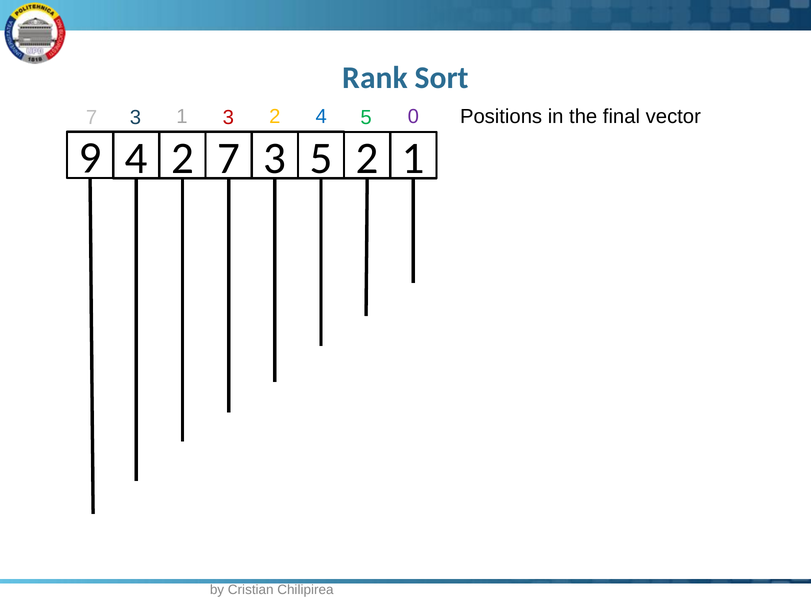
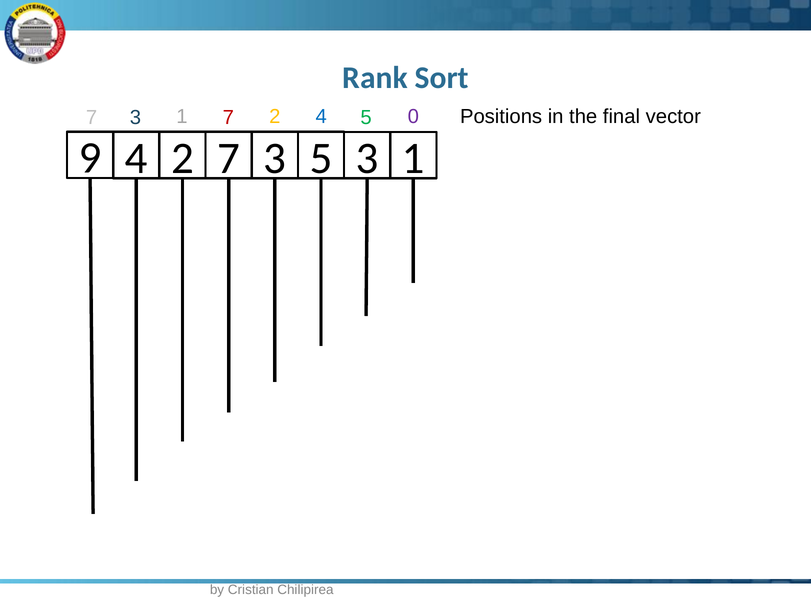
7 3 1 3: 3 -> 7
5 2: 2 -> 3
